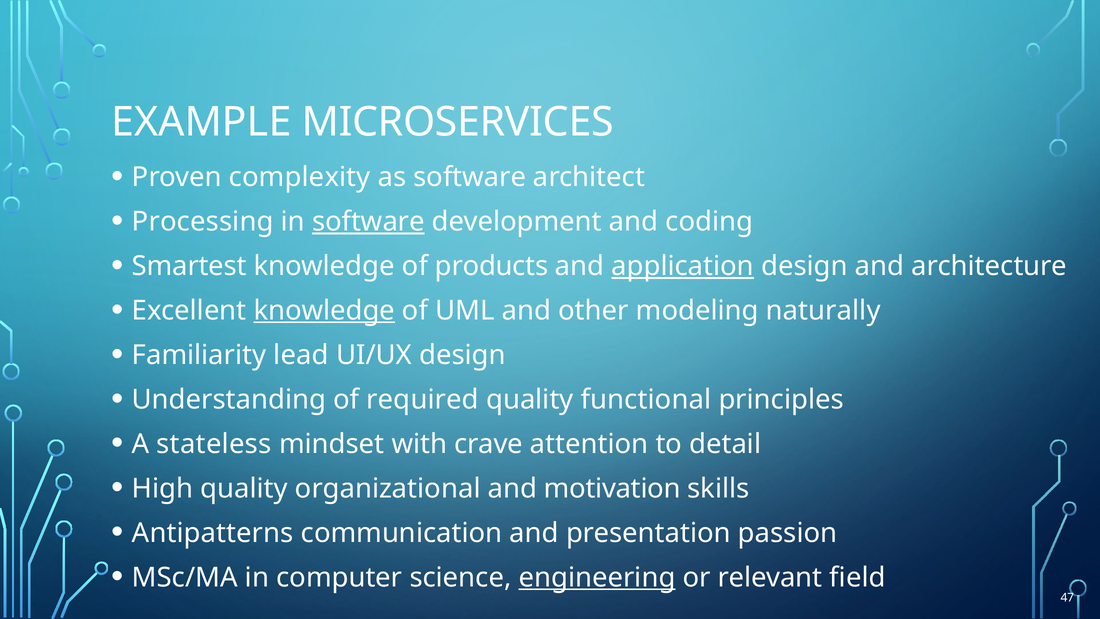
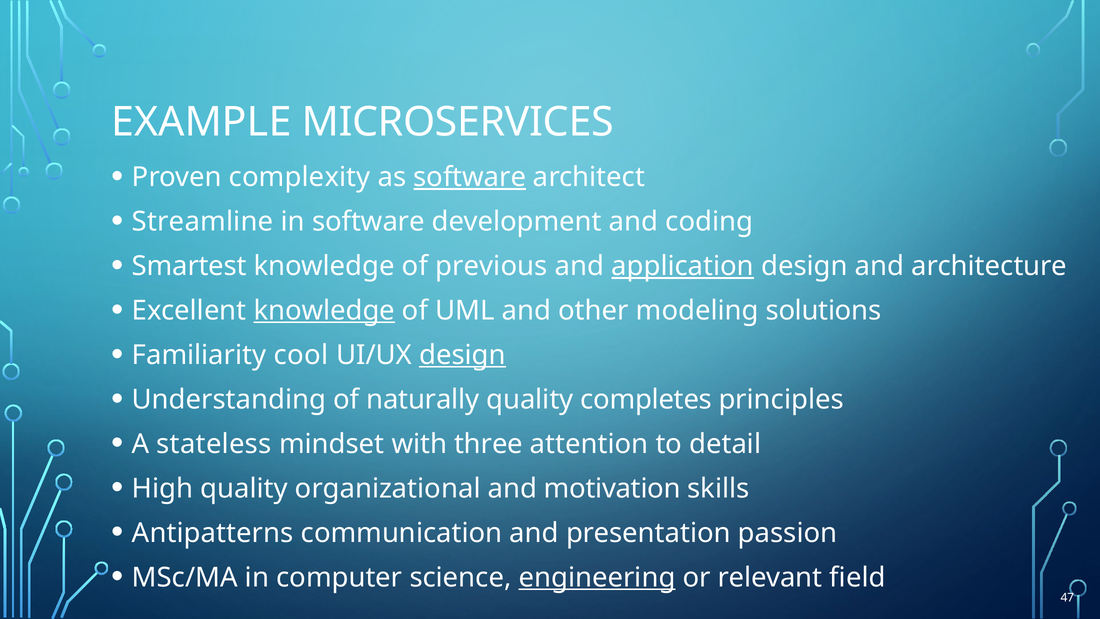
software at (470, 177) underline: none -> present
Processing: Processing -> Streamline
software at (368, 222) underline: present -> none
products: products -> previous
naturally: naturally -> solutions
lead: lead -> cool
design at (463, 355) underline: none -> present
required: required -> naturally
functional: functional -> completes
crave: crave -> three
